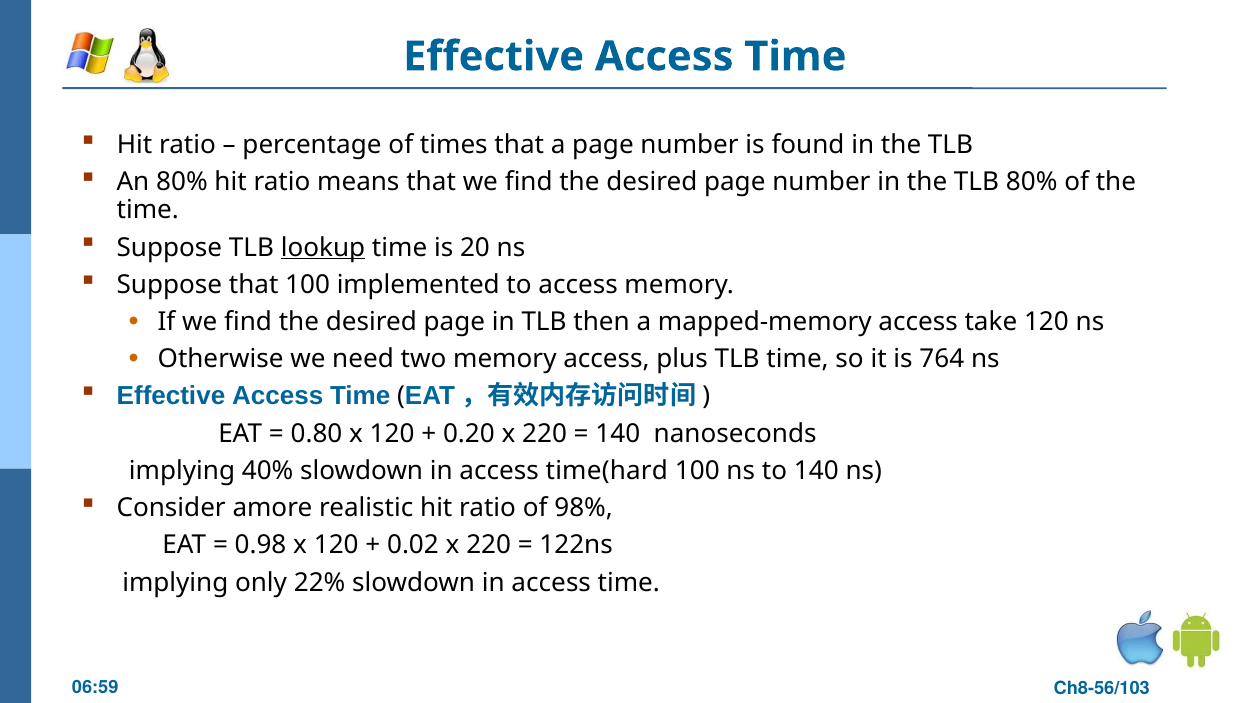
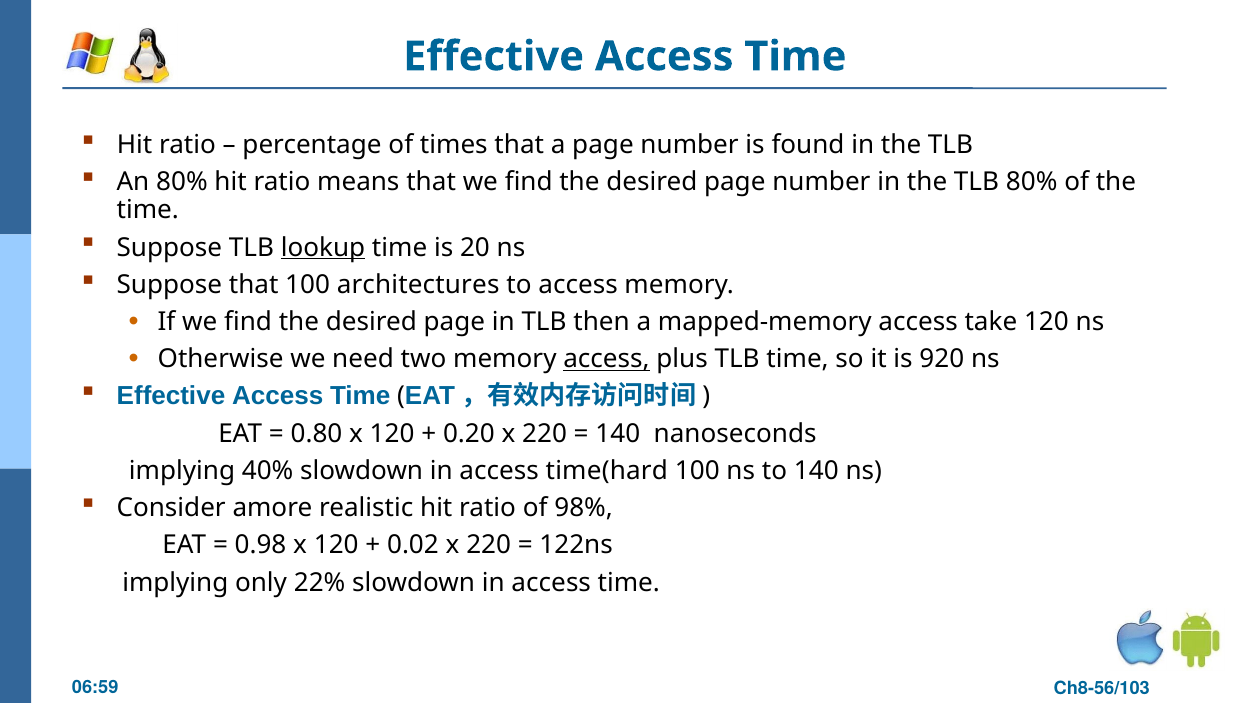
implemented: implemented -> architectures
access at (606, 359) underline: none -> present
764: 764 -> 920
